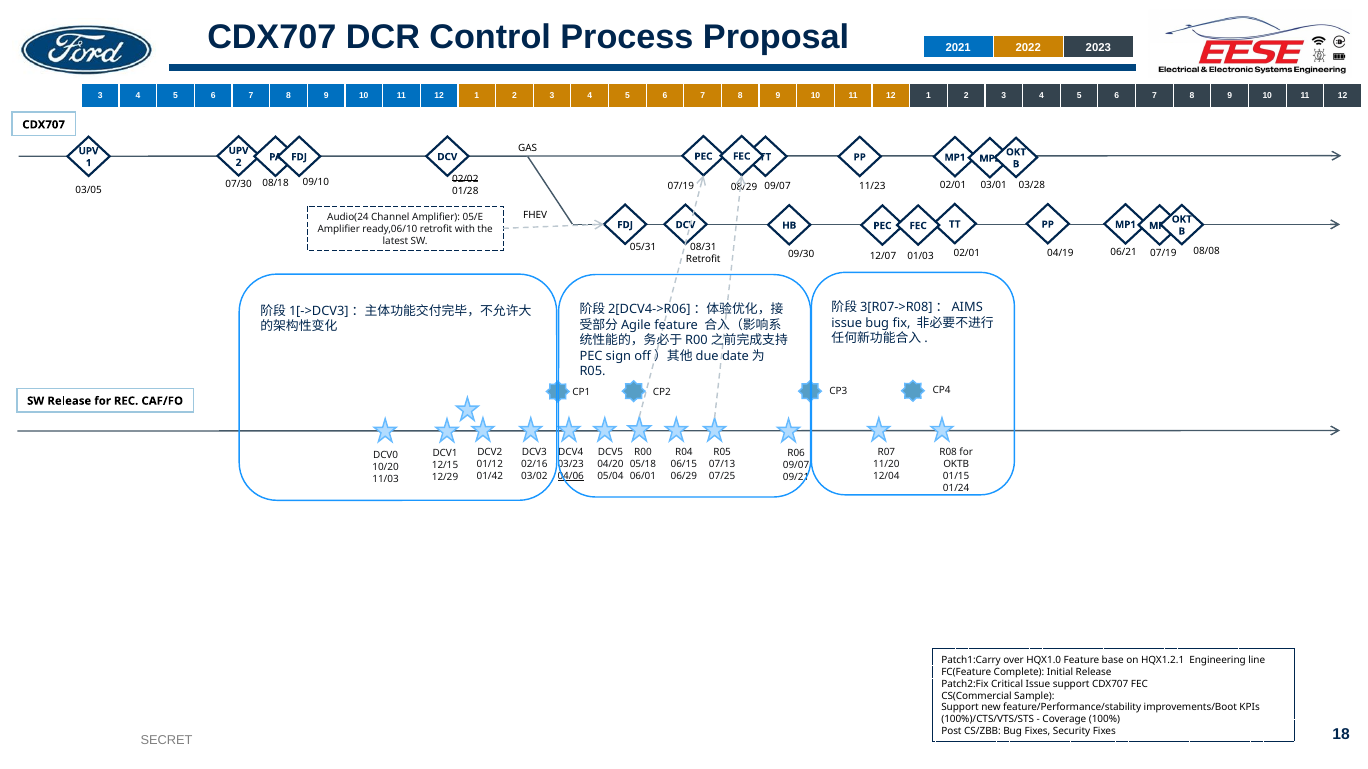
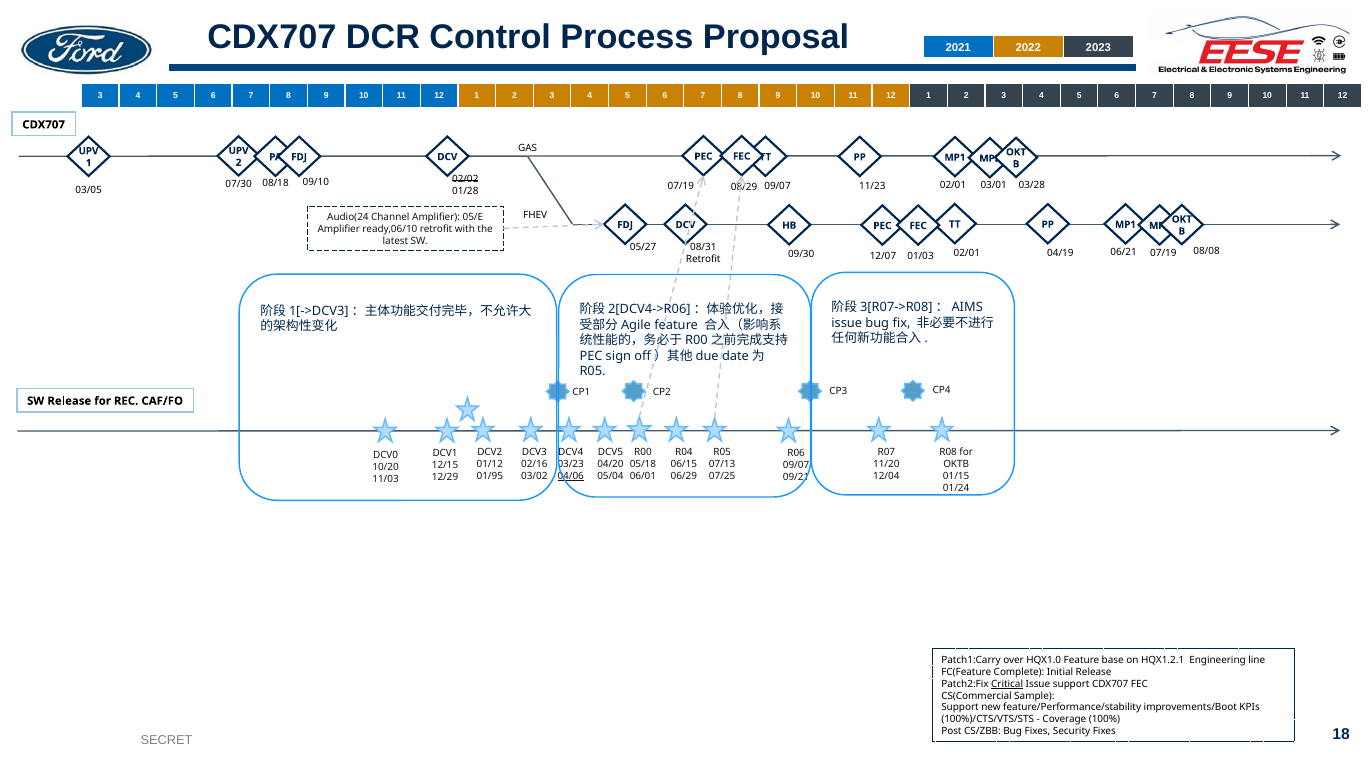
05/31: 05/31 -> 05/27
01/42: 01/42 -> 01/95
Critical underline: none -> present
